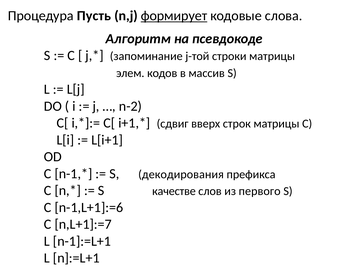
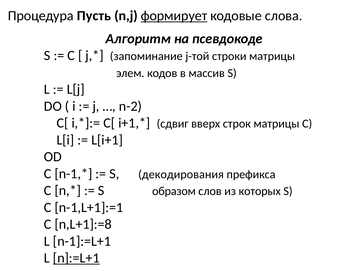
качестве: качестве -> образом
первого: первого -> которых
n-1,L+1]:=6: n-1,L+1]:=6 -> n-1,L+1]:=1
n,L+1]:=7: n,L+1]:=7 -> n,L+1]:=8
n]:=L+1 underline: none -> present
